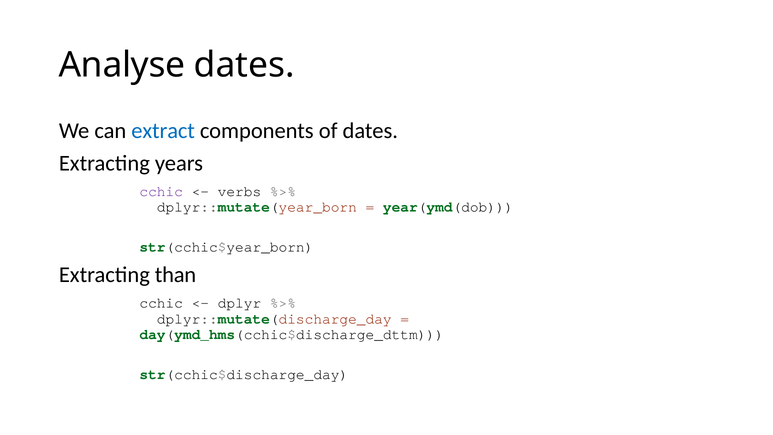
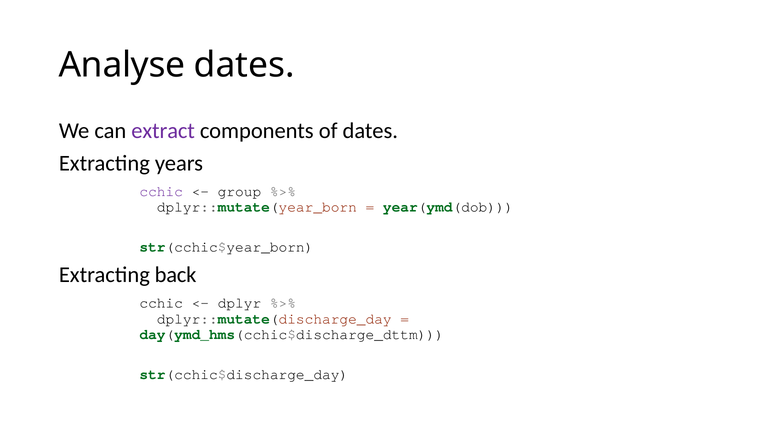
extract colour: blue -> purple
verbs: verbs -> group
than: than -> back
